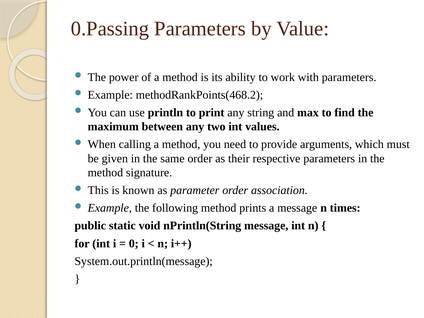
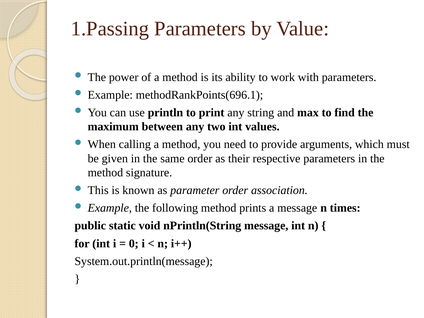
0.Passing: 0.Passing -> 1.Passing
methodRankPoints(468.2: methodRankPoints(468.2 -> methodRankPoints(696.1
